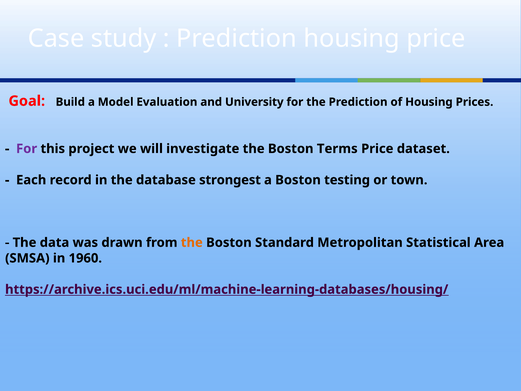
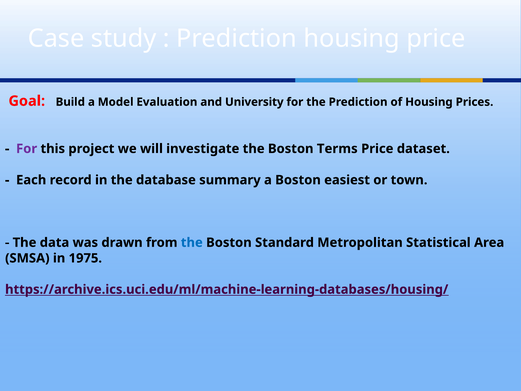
strongest: strongest -> summary
testing: testing -> easiest
the at (192, 242) colour: orange -> blue
1960: 1960 -> 1975
